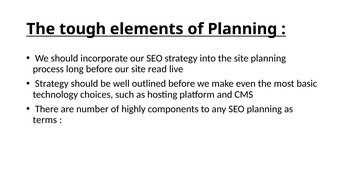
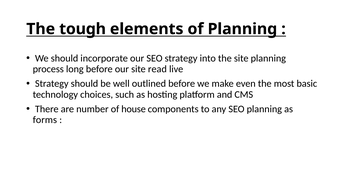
highly: highly -> house
terms: terms -> forms
